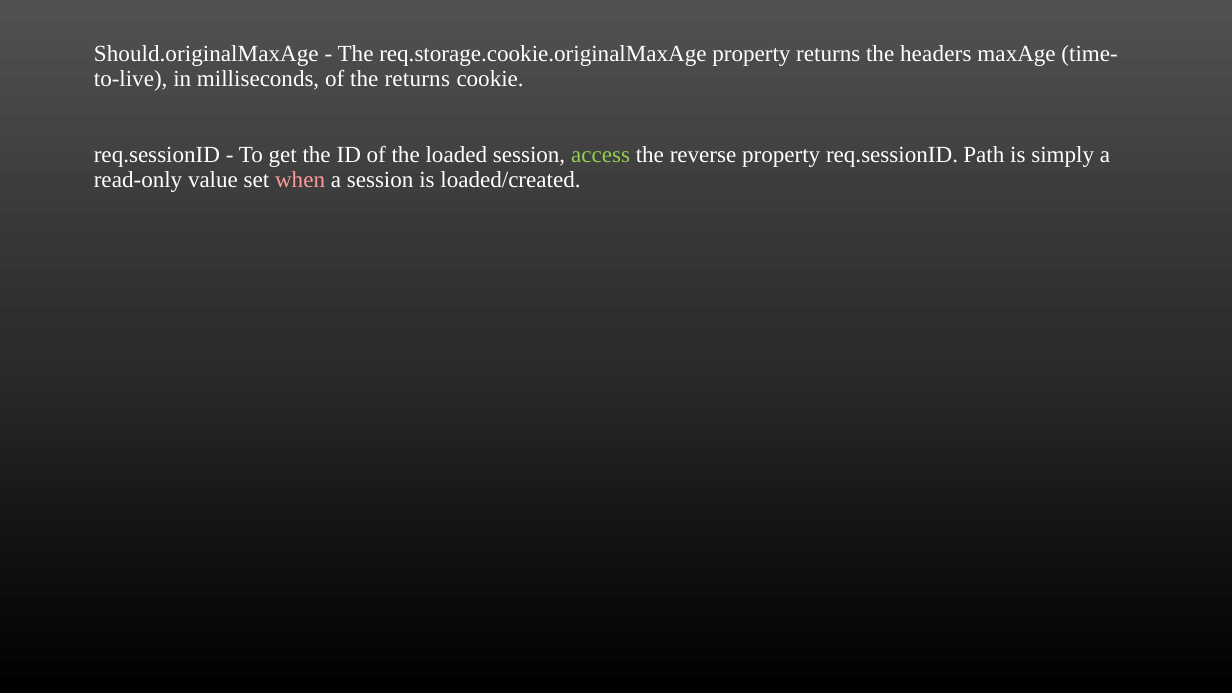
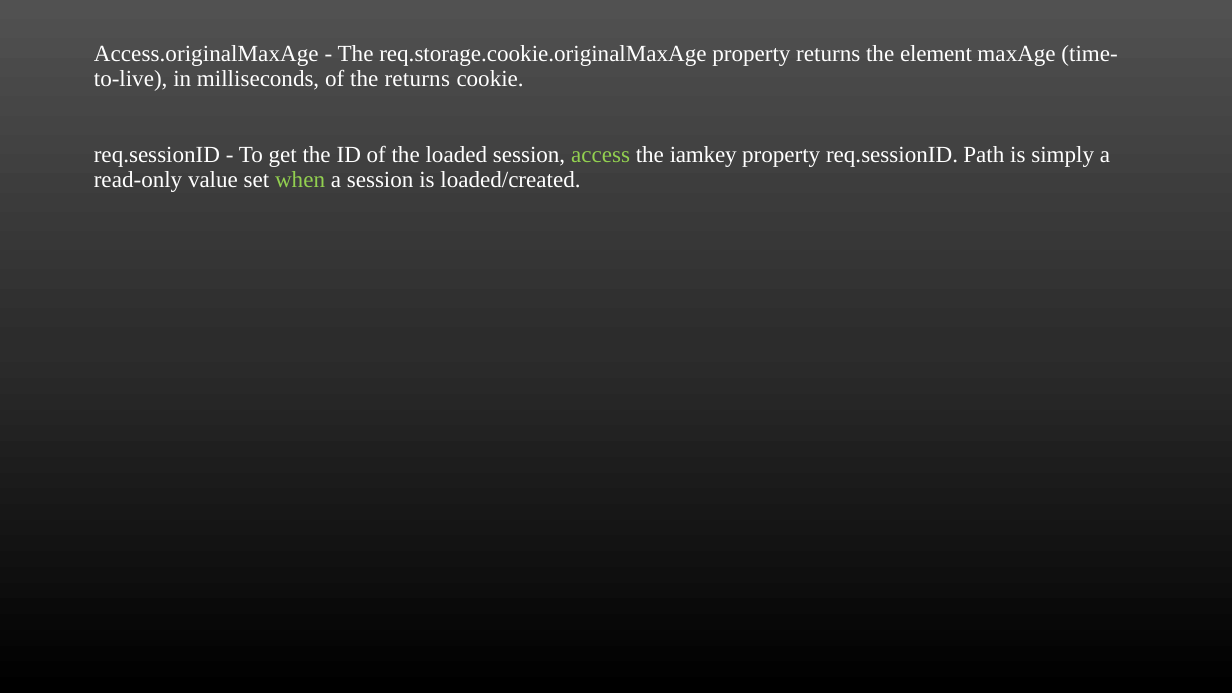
Should.originalMaxAge: Should.originalMaxAge -> Access.originalMaxAge
headers: headers -> element
reverse: reverse -> iamkey
when colour: pink -> light green
